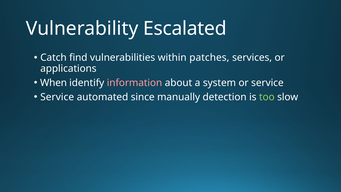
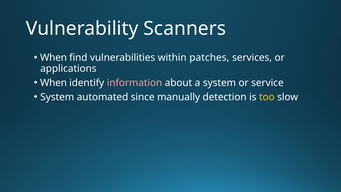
Escalated: Escalated -> Scanners
Catch at (53, 58): Catch -> When
Service at (57, 97): Service -> System
too colour: light green -> yellow
